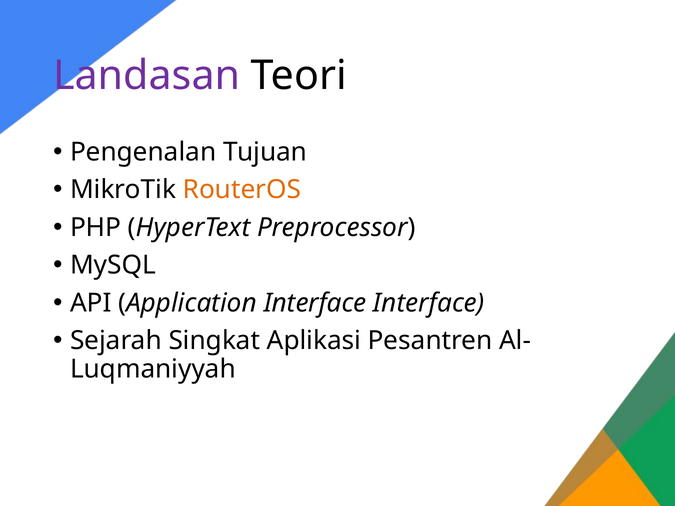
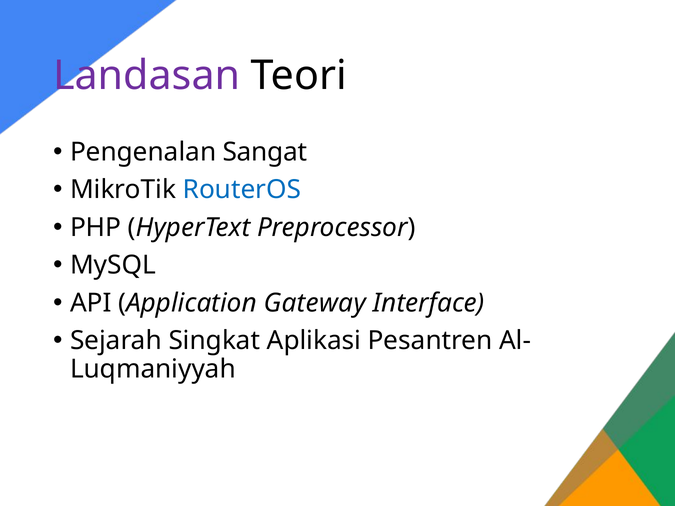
Tujuan: Tujuan -> Sangat
RouterOS colour: orange -> blue
Application Interface: Interface -> Gateway
